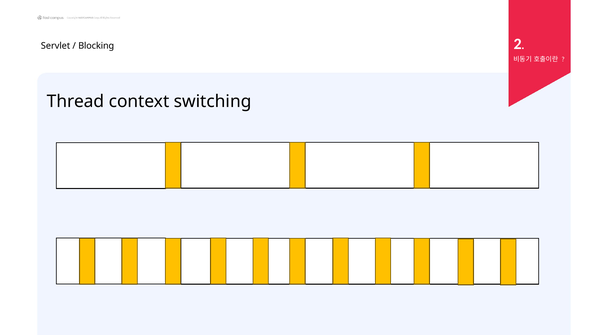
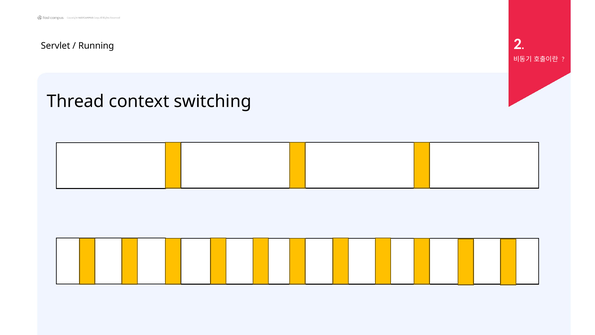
Blocking: Blocking -> Running
